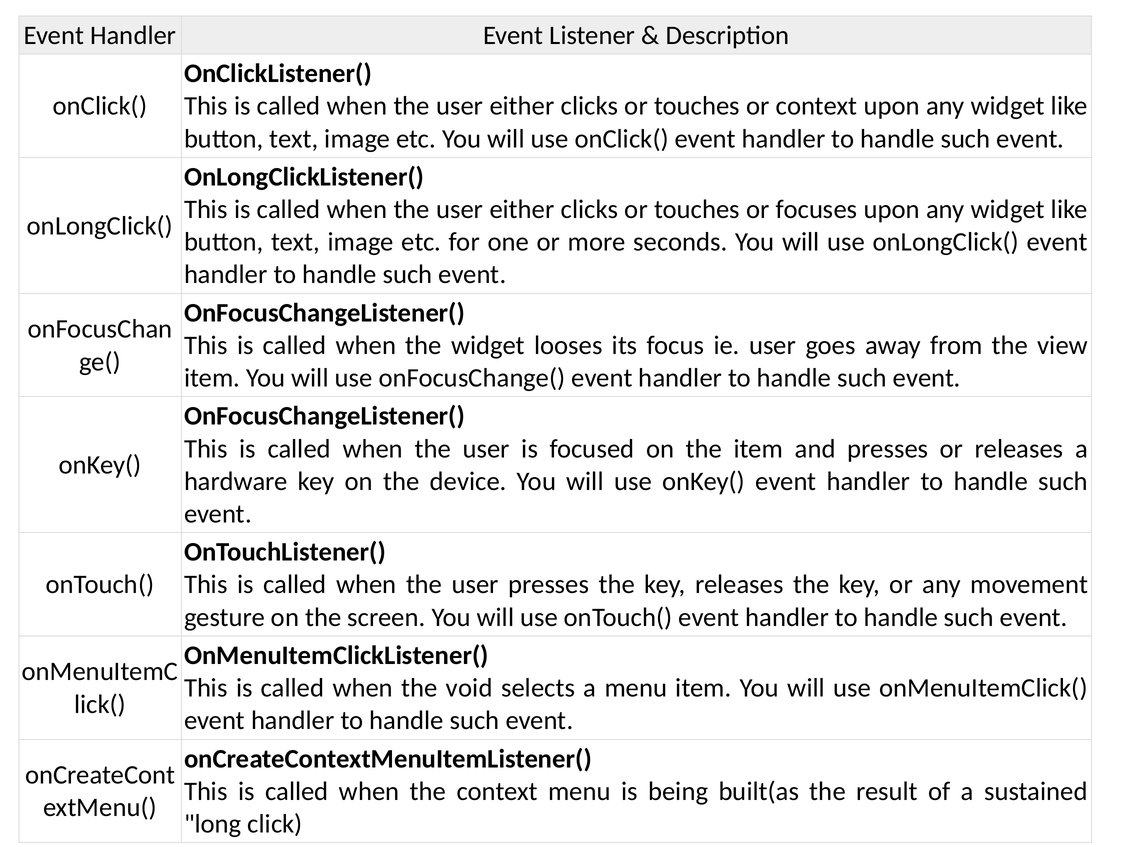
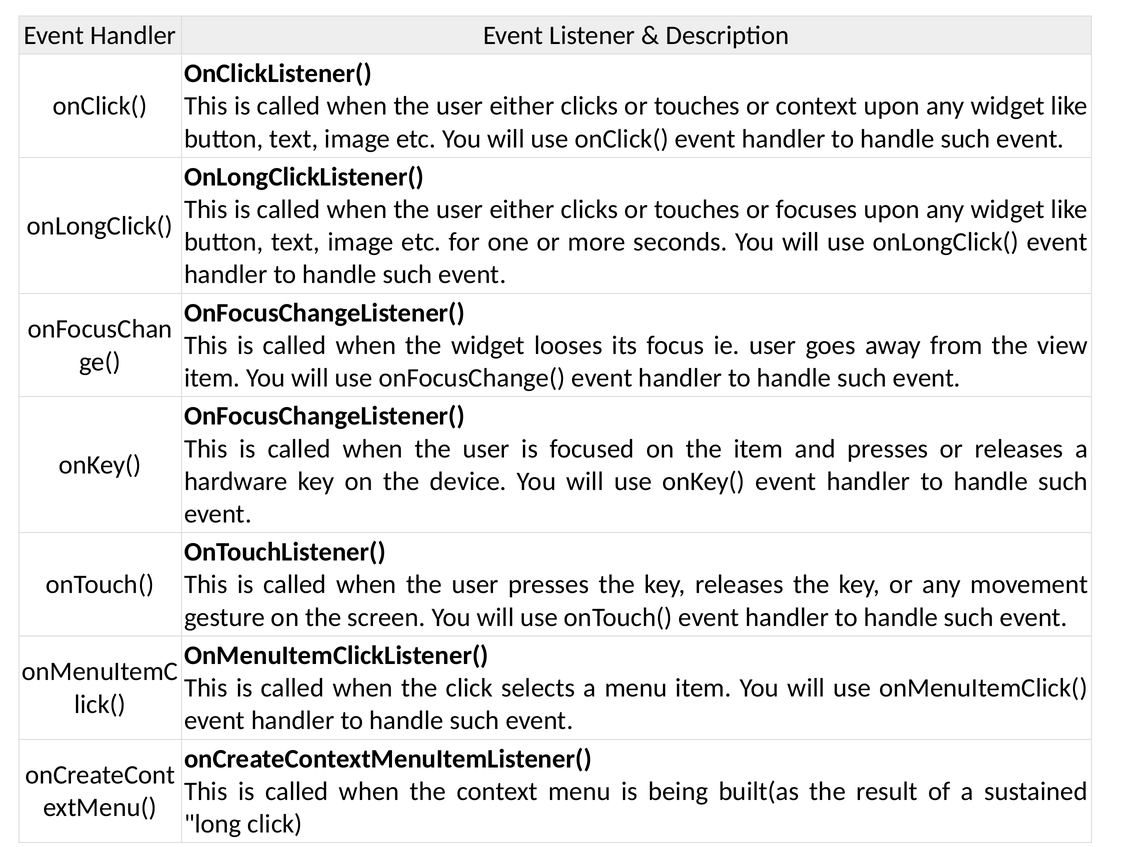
the void: void -> click
